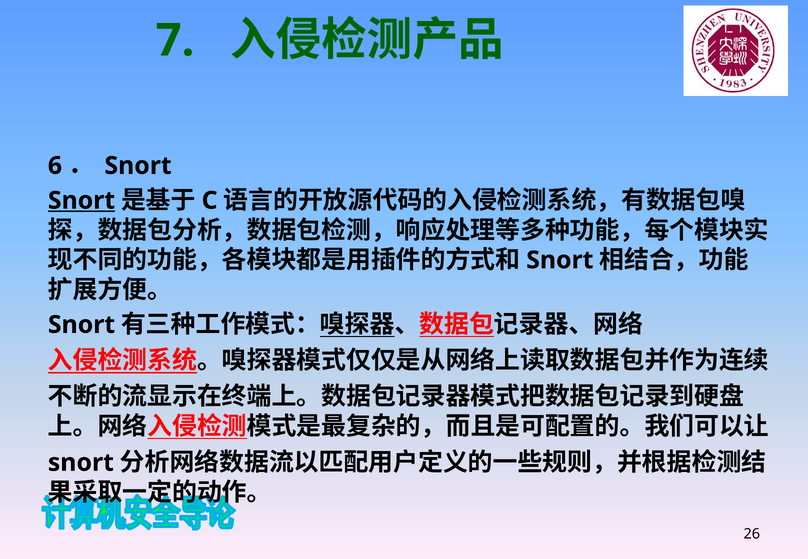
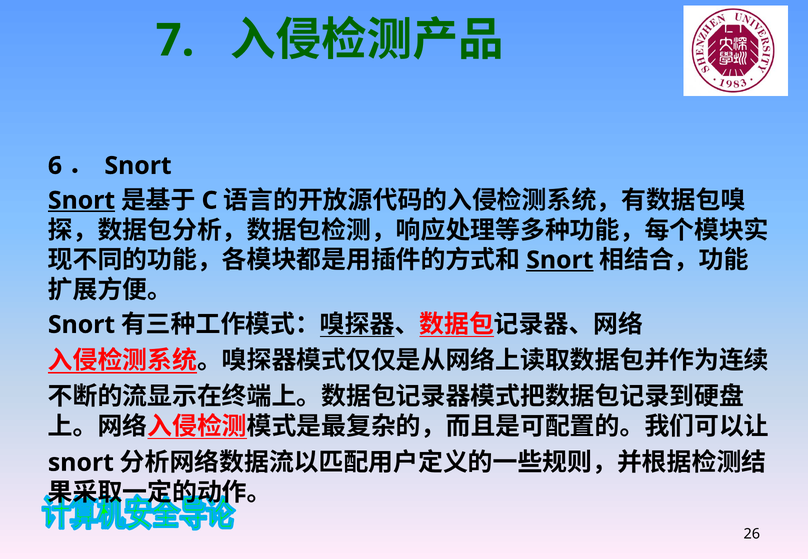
Snort at (560, 260) underline: none -> present
